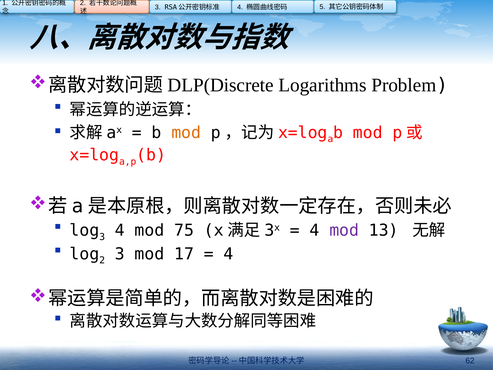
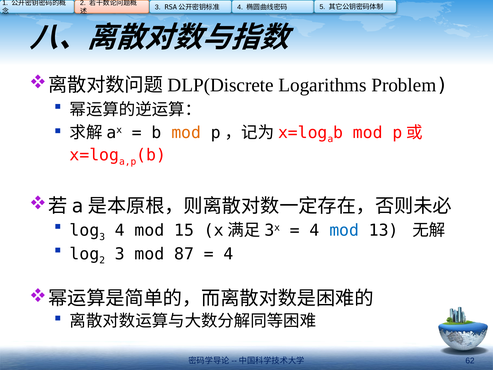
75: 75 -> 15
mod at (344, 230) colour: purple -> blue
17: 17 -> 87
